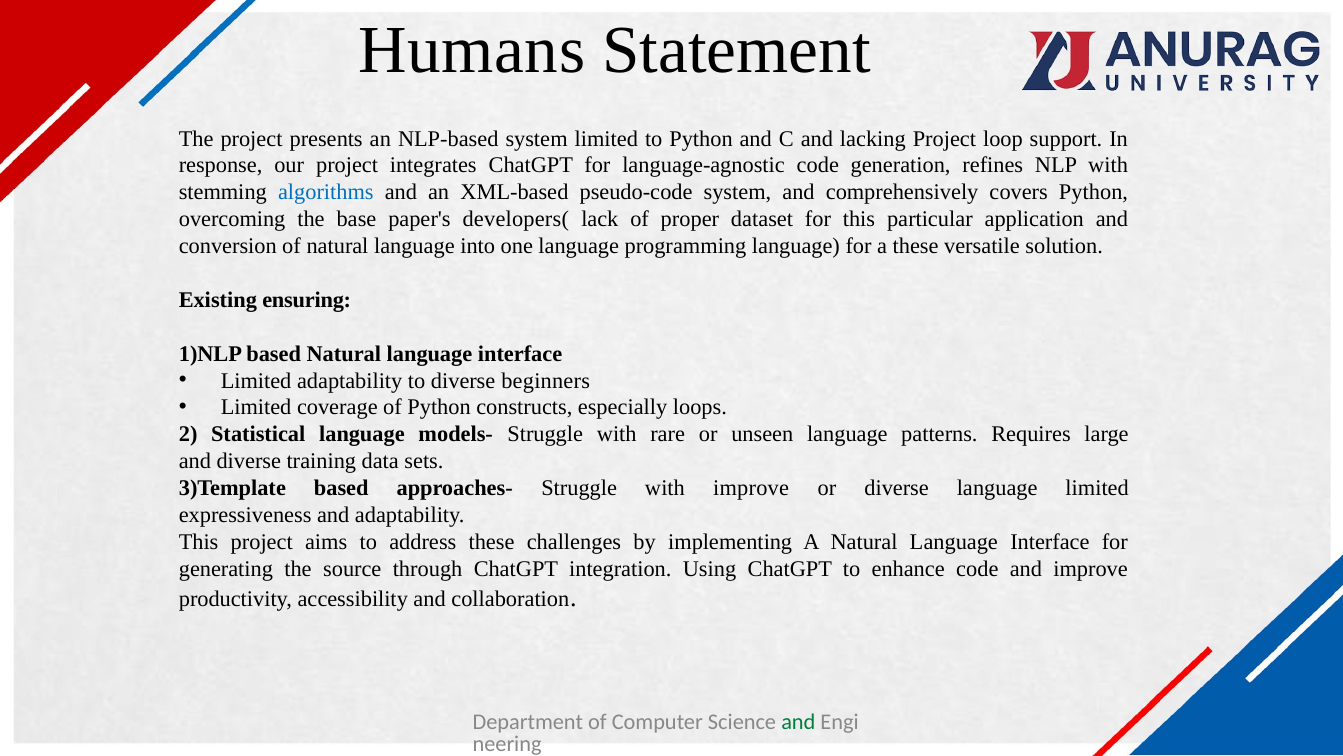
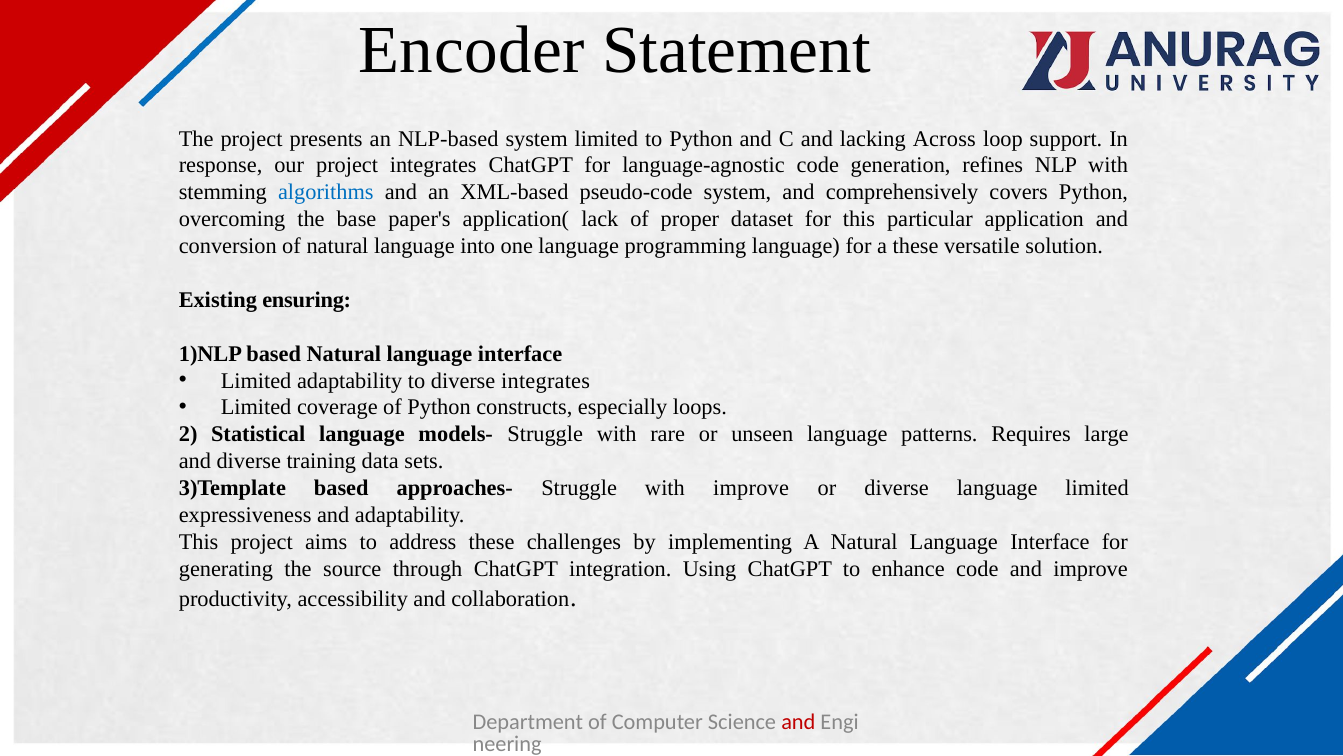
Humans: Humans -> Encoder
lacking Project: Project -> Across
developers(: developers( -> application(
diverse beginners: beginners -> integrates
and at (798, 722) colour: green -> red
